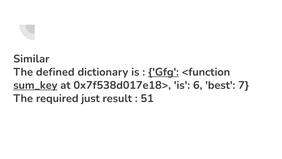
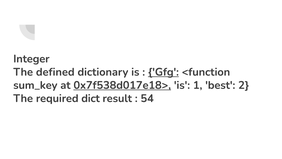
Similar: Similar -> Integer
sum_key underline: present -> none
0x7f538d017e18> underline: none -> present
6: 6 -> 1
7: 7 -> 2
just: just -> dict
51: 51 -> 54
